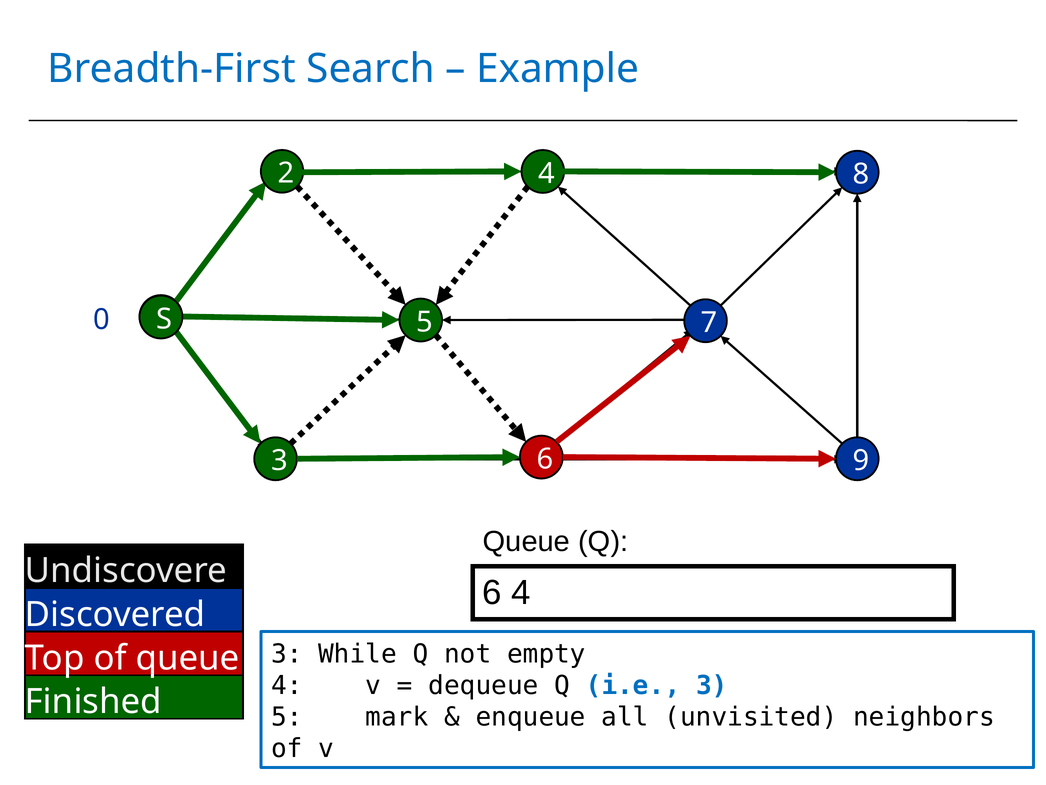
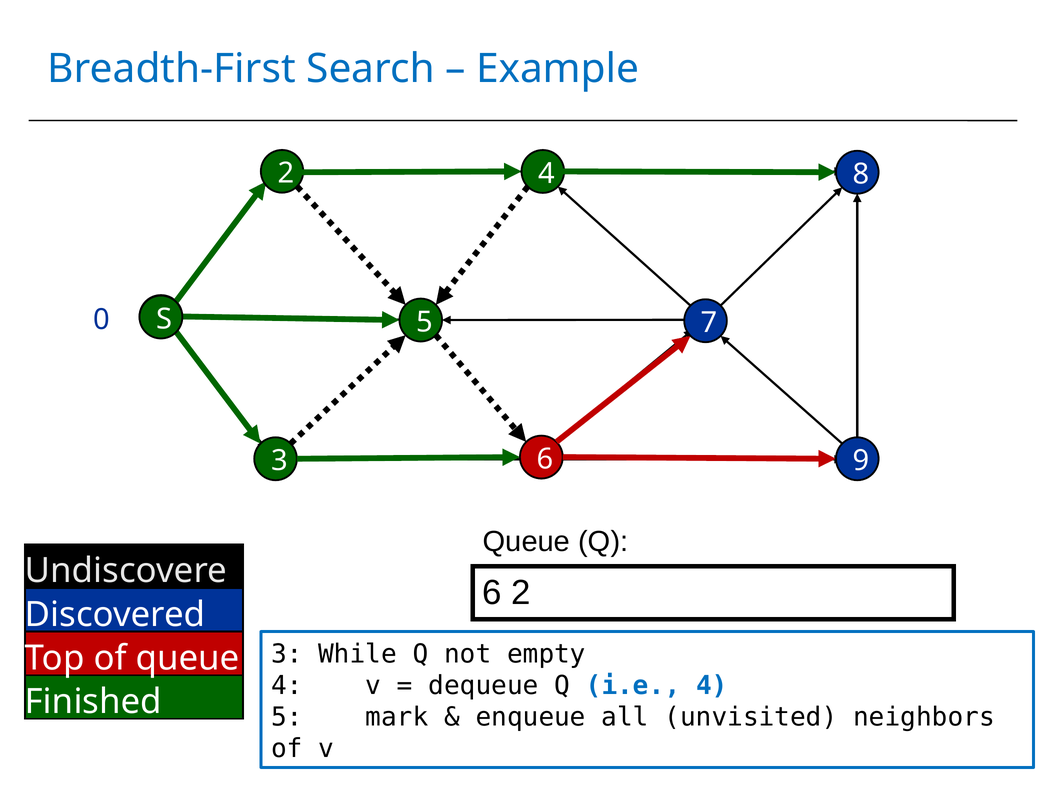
6 4: 4 -> 2
i.e 3: 3 -> 4
